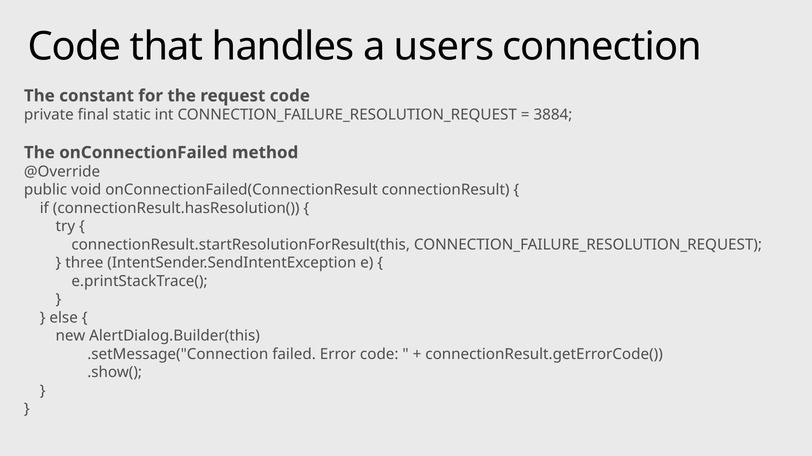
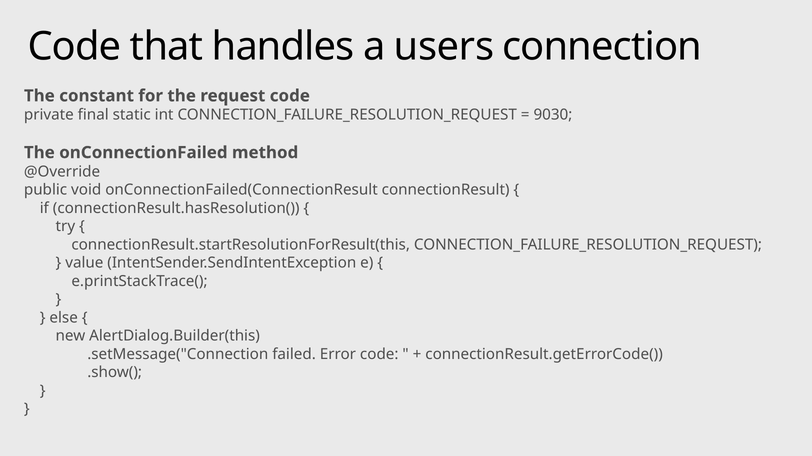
3884: 3884 -> 9030
three: three -> value
